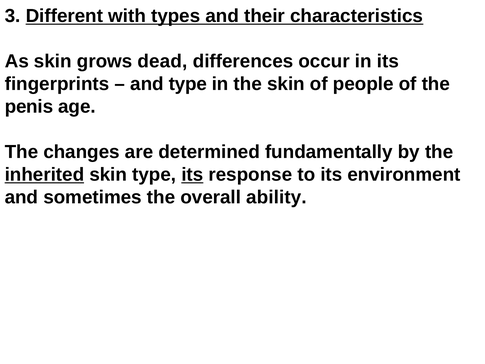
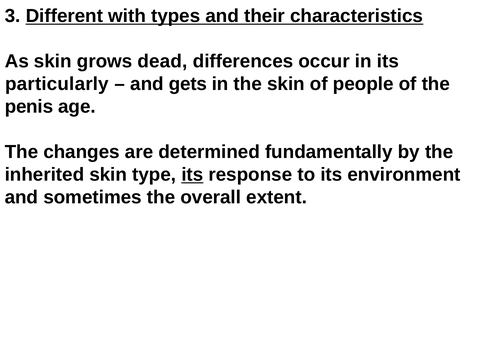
fingerprints: fingerprints -> particularly
and type: type -> gets
inherited underline: present -> none
ability: ability -> extent
